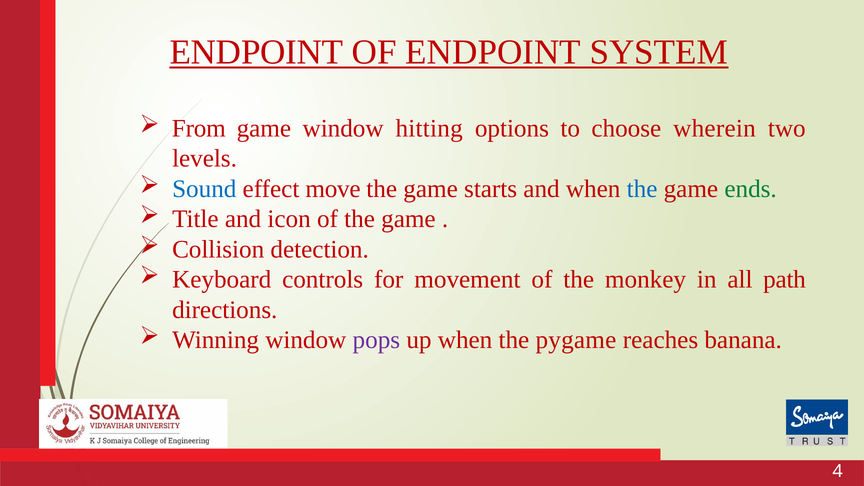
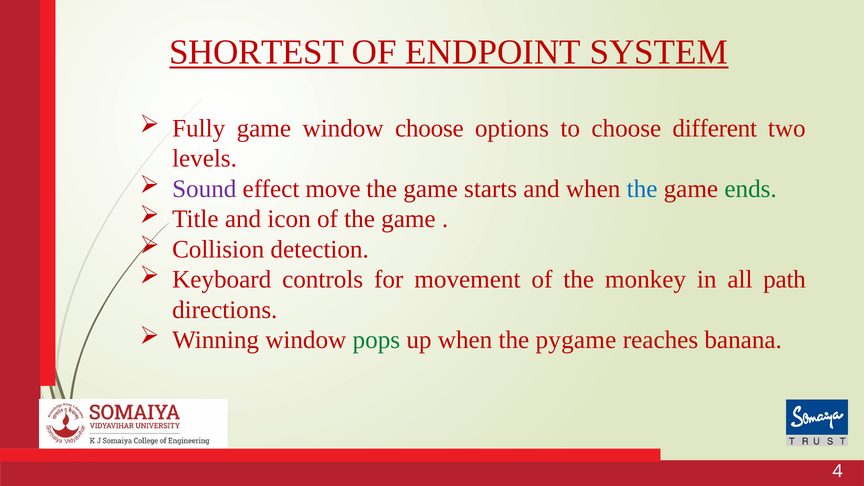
ENDPOINT at (257, 52): ENDPOINT -> SHORTEST
From: From -> Fully
window hitting: hitting -> choose
wherein: wherein -> different
Sound colour: blue -> purple
pops colour: purple -> green
